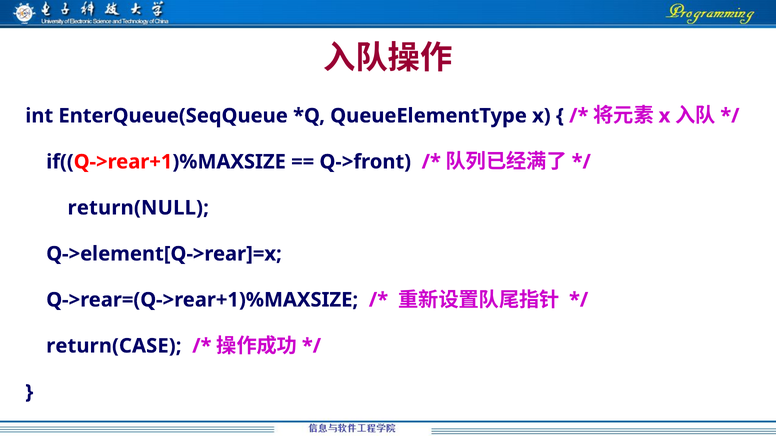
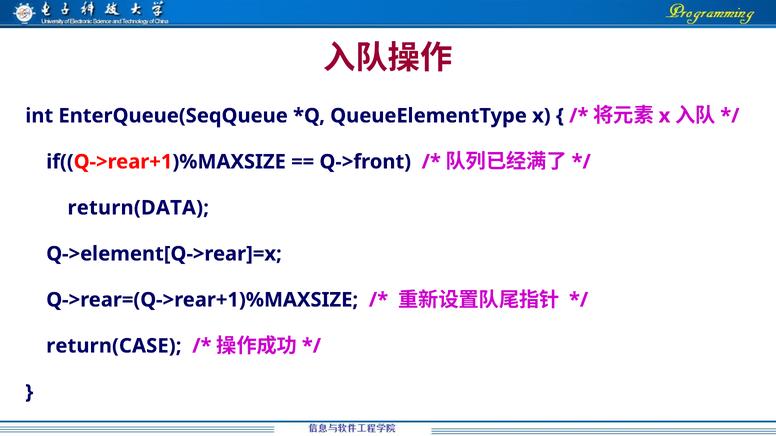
return(NULL: return(NULL -> return(DATA
